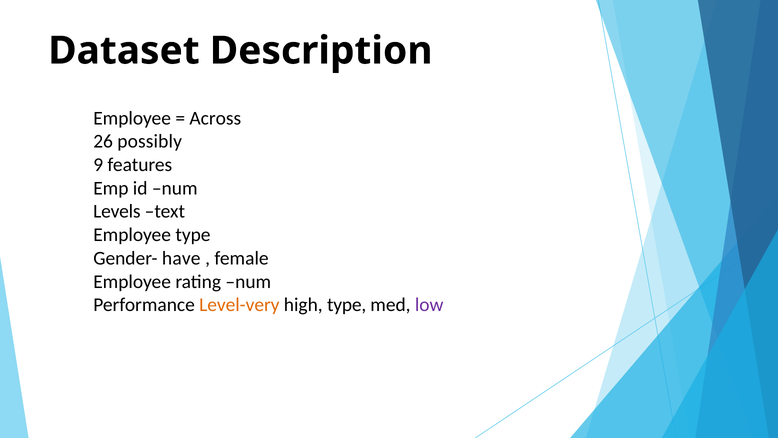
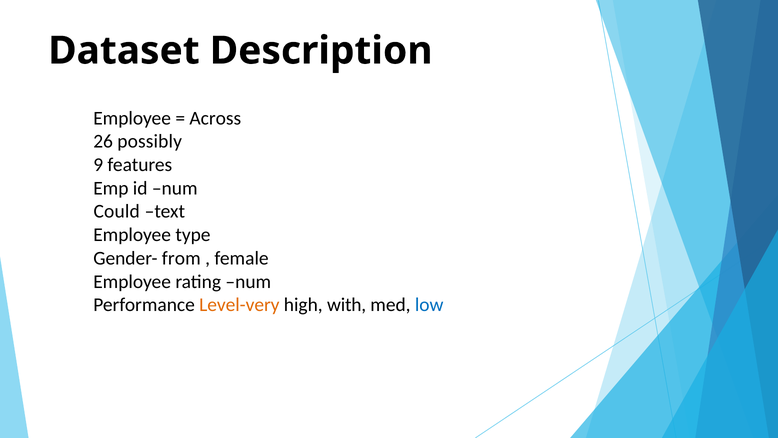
Levels: Levels -> Could
have: have -> from
high type: type -> with
low colour: purple -> blue
